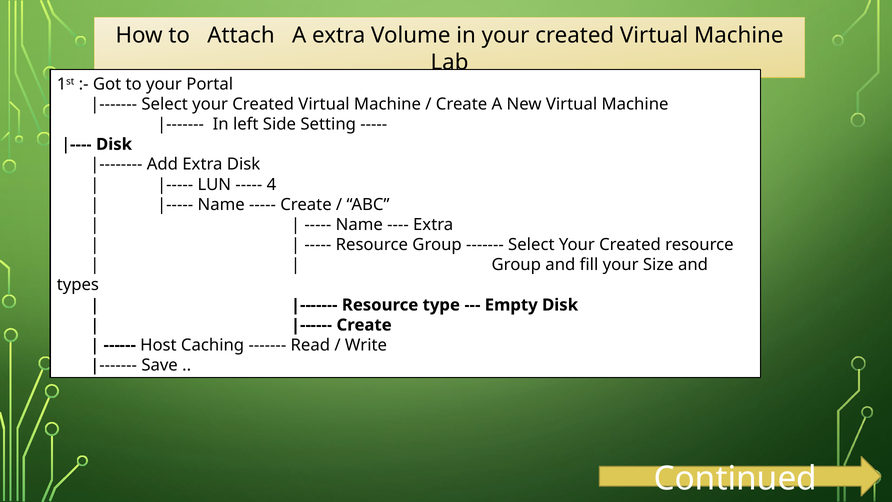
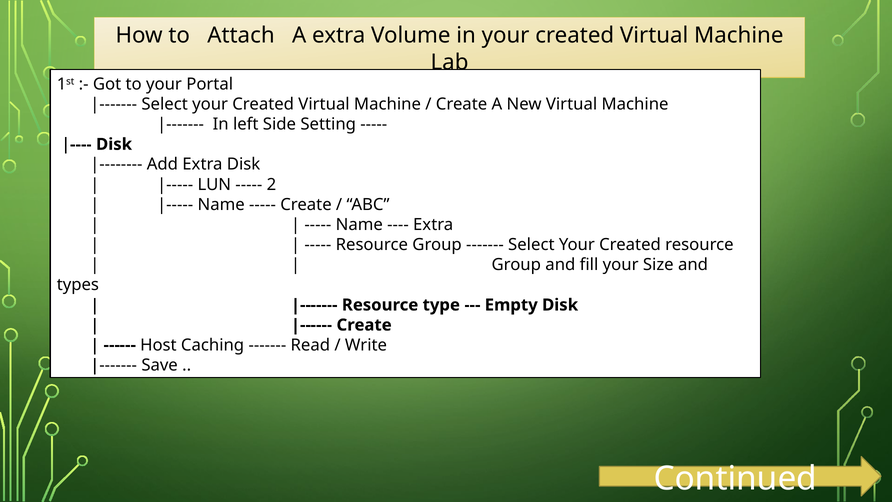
4: 4 -> 2
